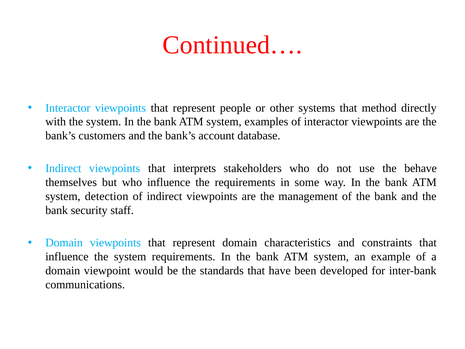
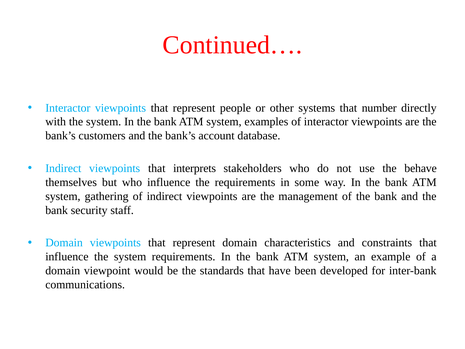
method: method -> number
detection: detection -> gathering
